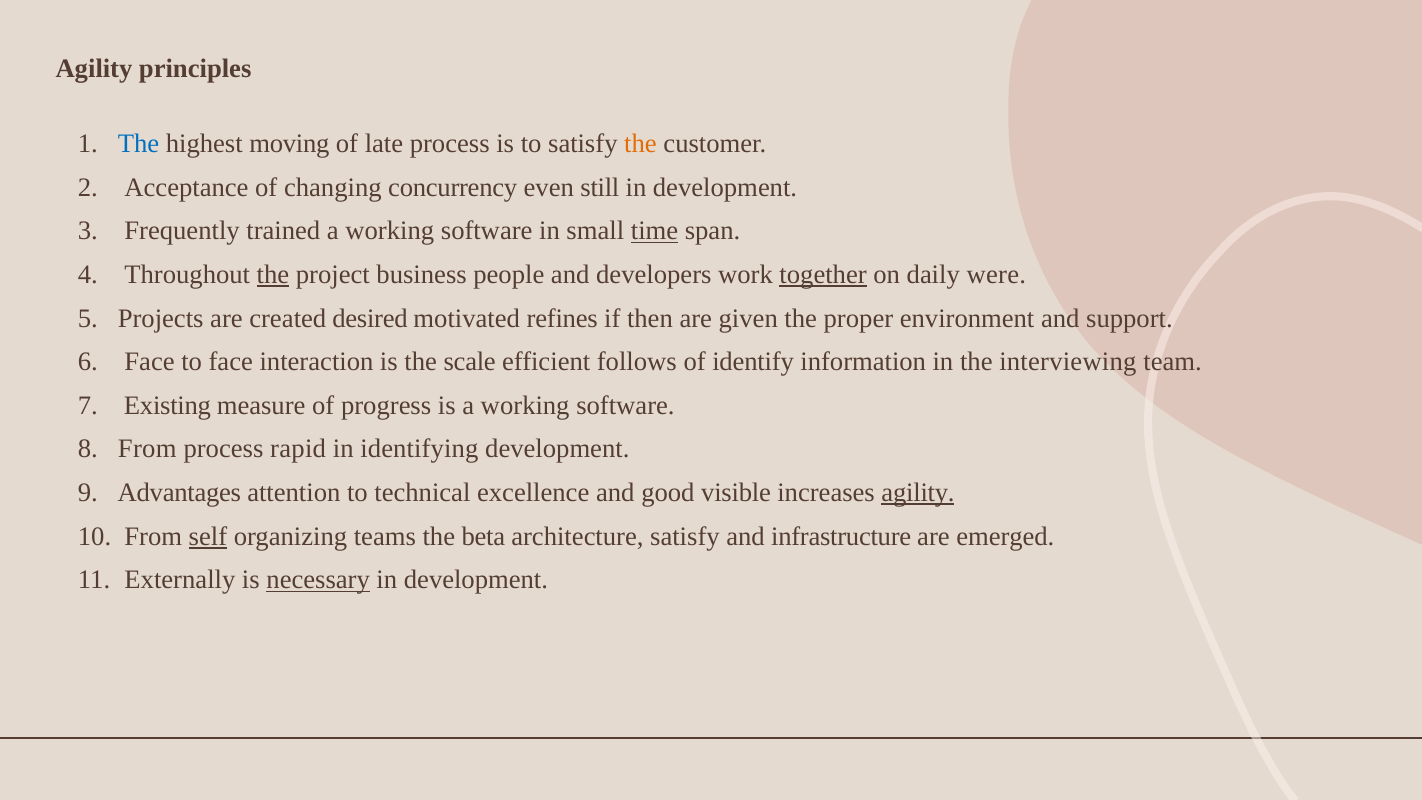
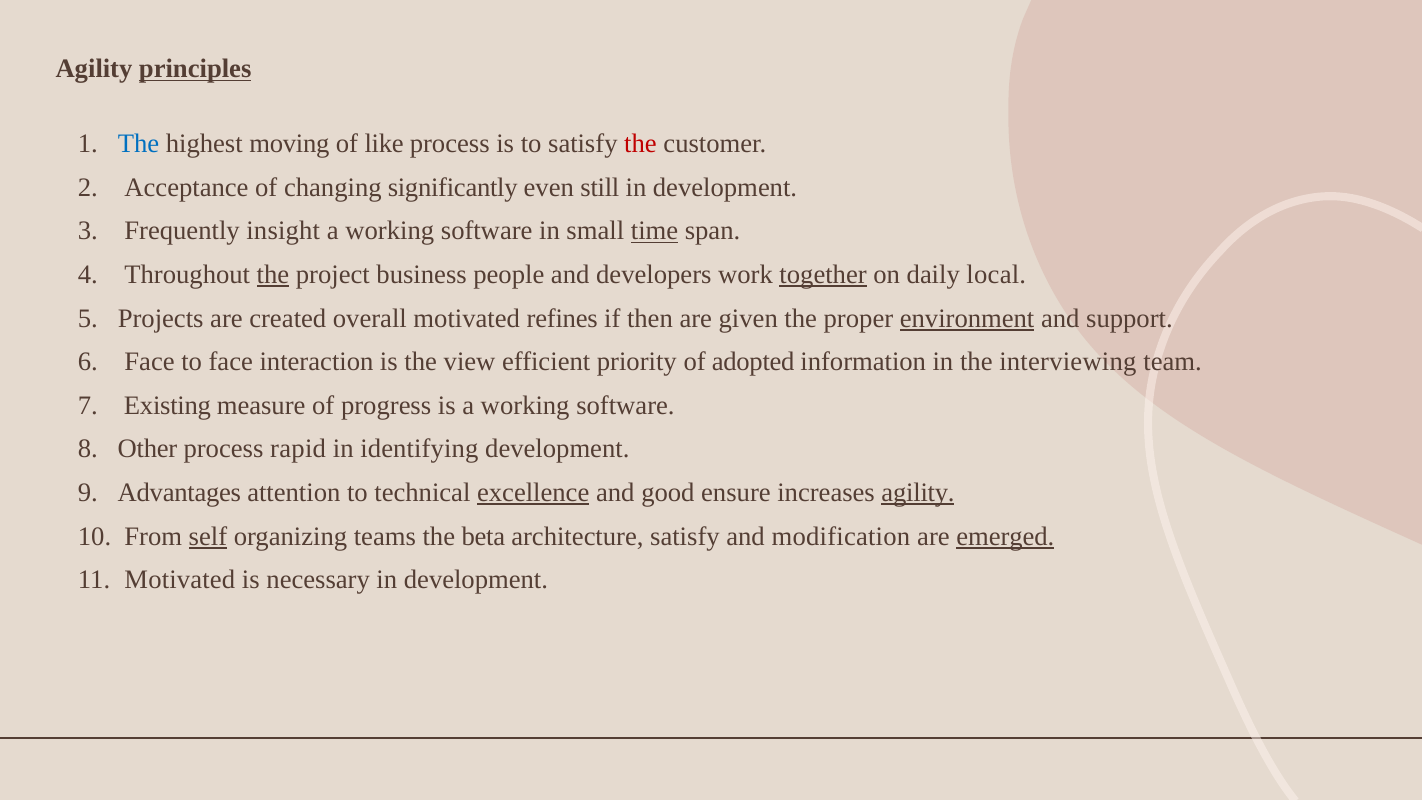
principles underline: none -> present
late: late -> like
the at (640, 144) colour: orange -> red
concurrency: concurrency -> significantly
trained: trained -> insight
were: were -> local
desired: desired -> overall
environment underline: none -> present
scale: scale -> view
follows: follows -> priority
identify: identify -> adopted
From at (147, 449): From -> Other
excellence underline: none -> present
visible: visible -> ensure
infrastructure: infrastructure -> modification
emerged underline: none -> present
Externally at (180, 580): Externally -> Motivated
necessary underline: present -> none
